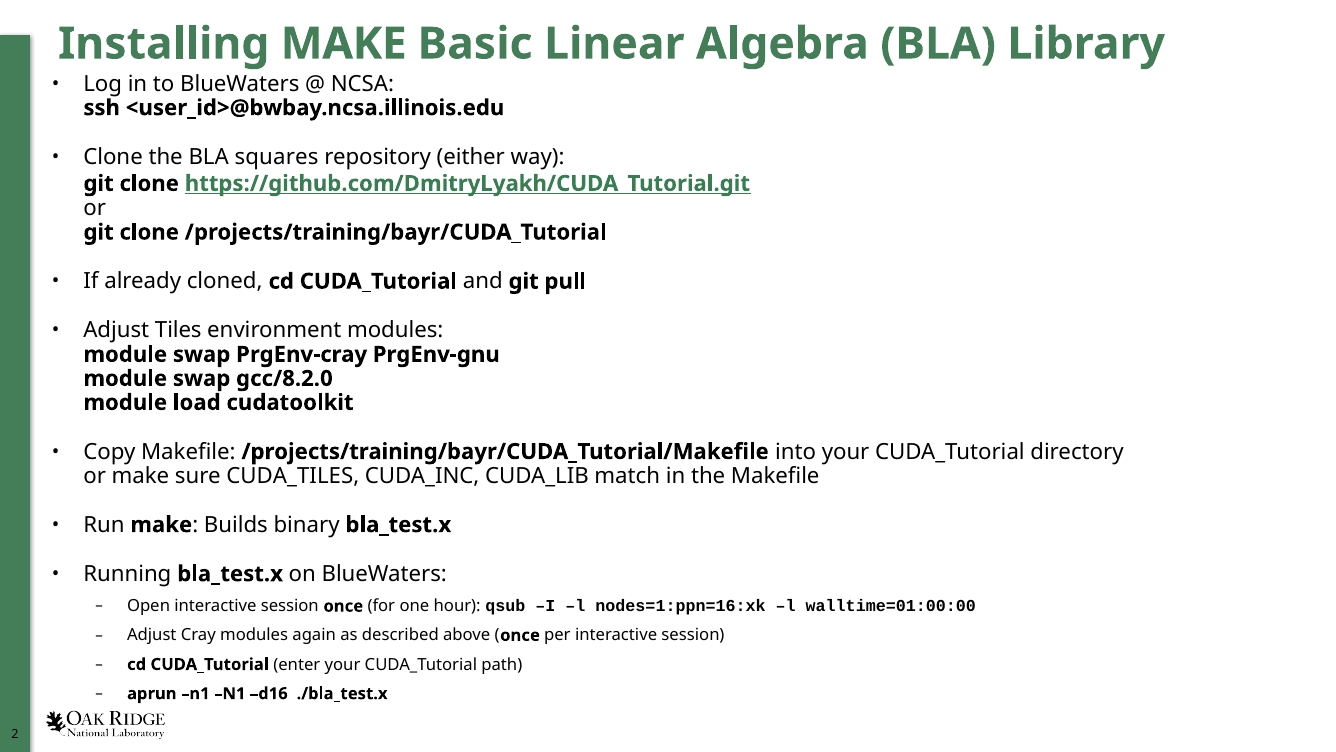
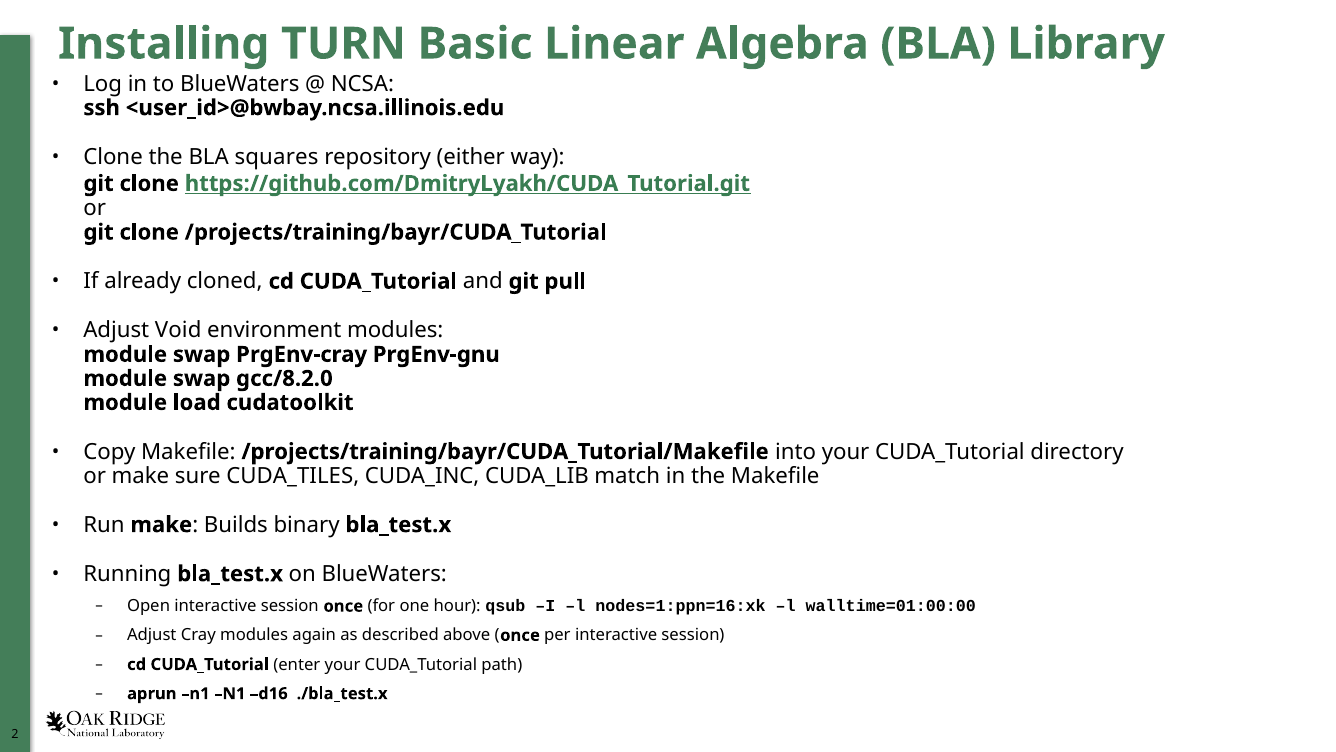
Installing MAKE: MAKE -> TURN
Tiles: Tiles -> Void
